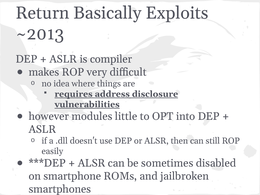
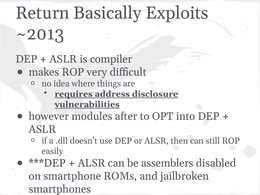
little: little -> after
sometimes: sometimes -> assemblers
